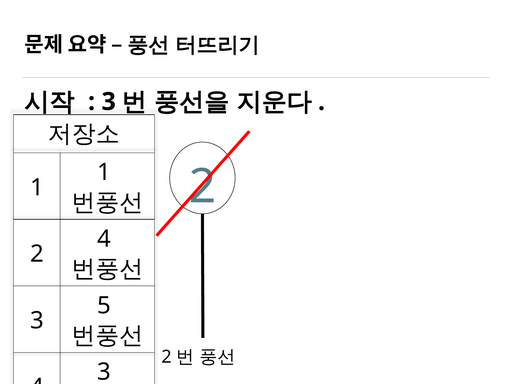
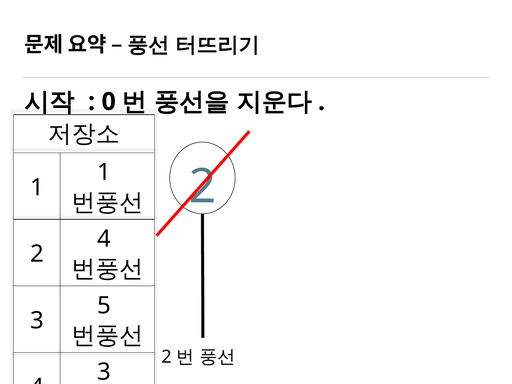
3 at (109, 102): 3 -> 0
